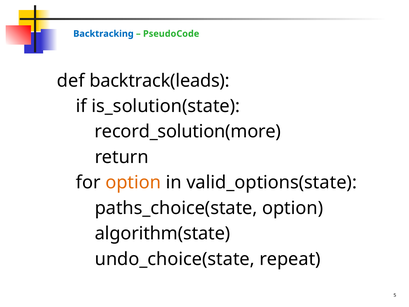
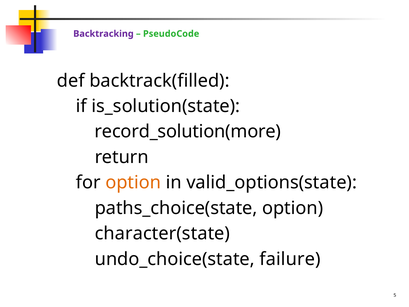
Backtracking colour: blue -> purple
backtrack(leads: backtrack(leads -> backtrack(filled
algorithm(state: algorithm(state -> character(state
repeat: repeat -> failure
